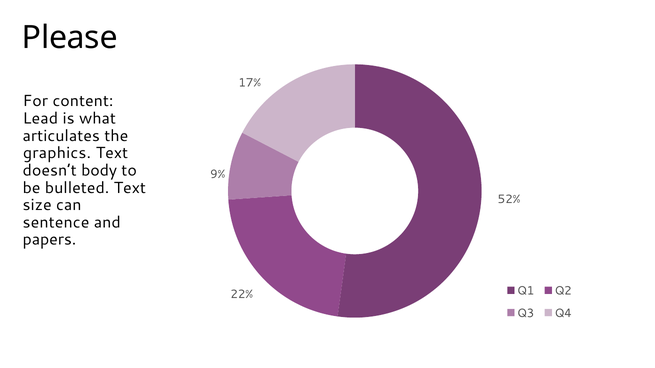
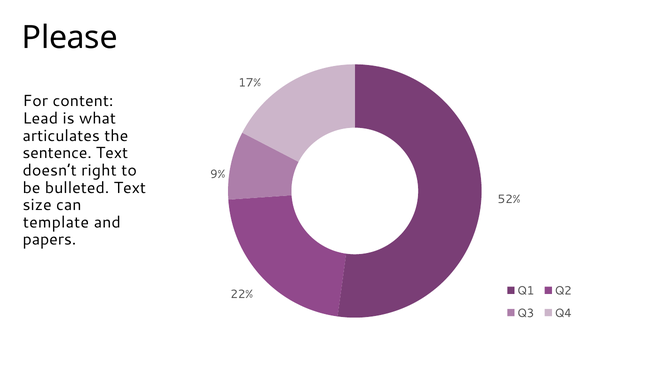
graphics: graphics -> sentence
body: body -> right
sentence: sentence -> template
